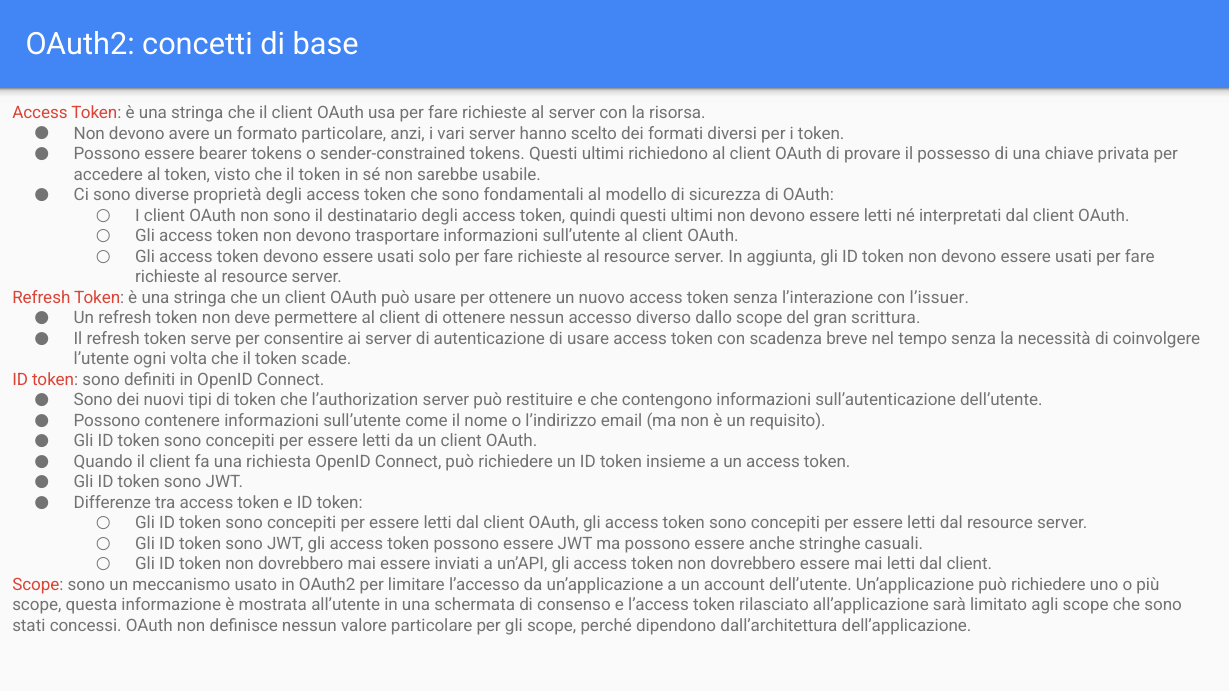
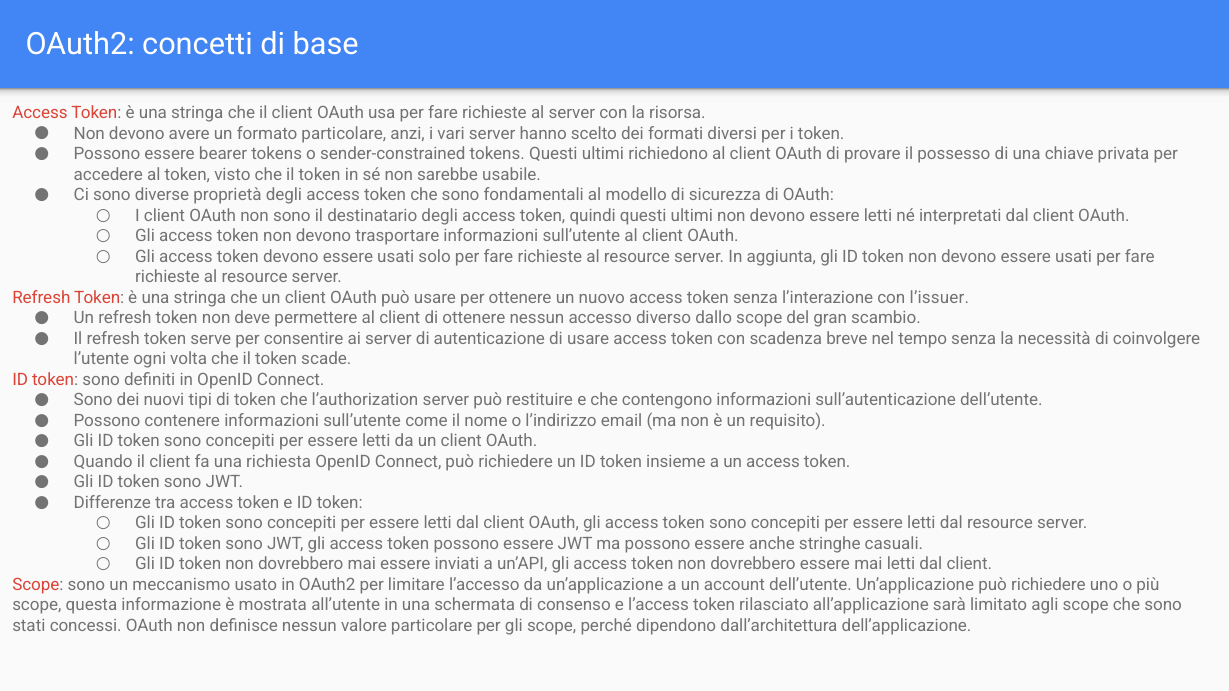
scrittura: scrittura -> scambio
